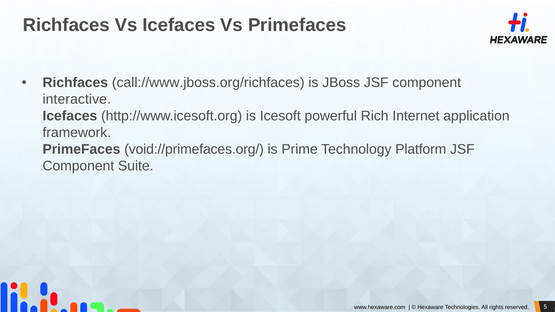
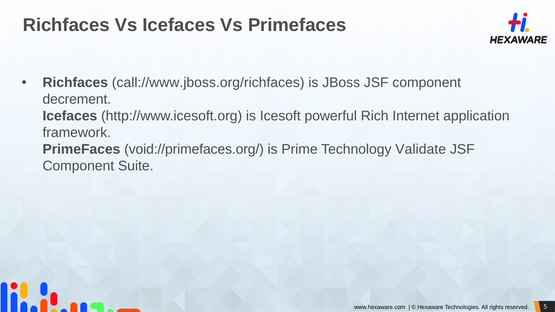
interactive: interactive -> decrement
Platform: Platform -> Validate
